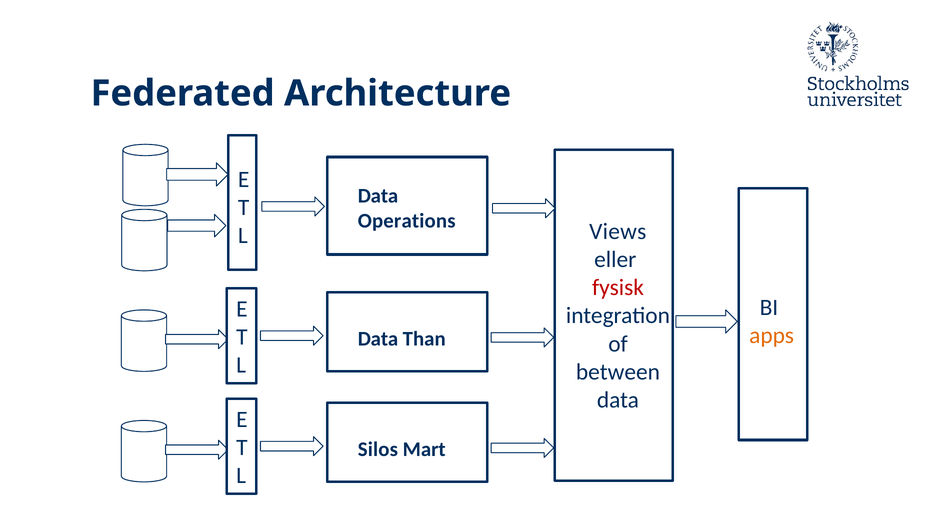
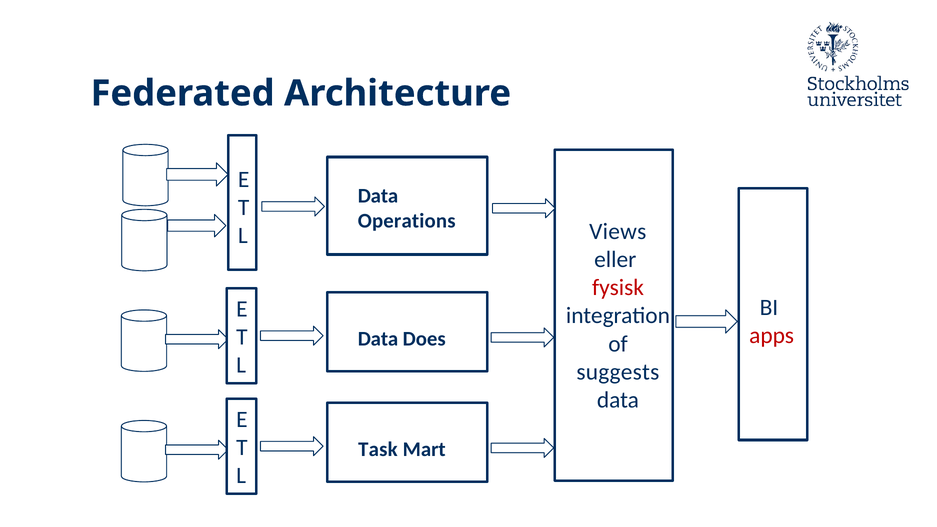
apps colour: orange -> red
Than: Than -> Does
between: between -> suggests
Silos: Silos -> Task
